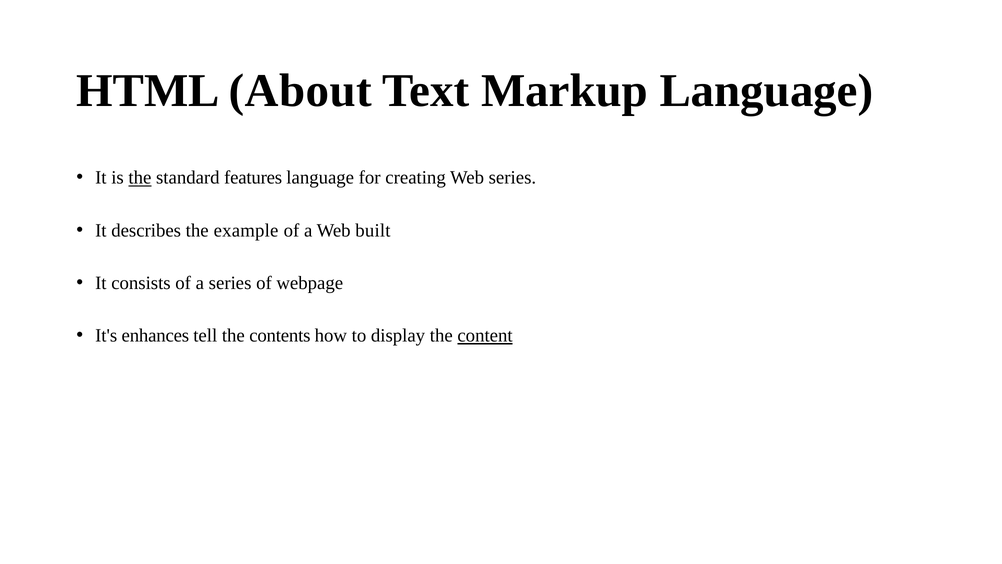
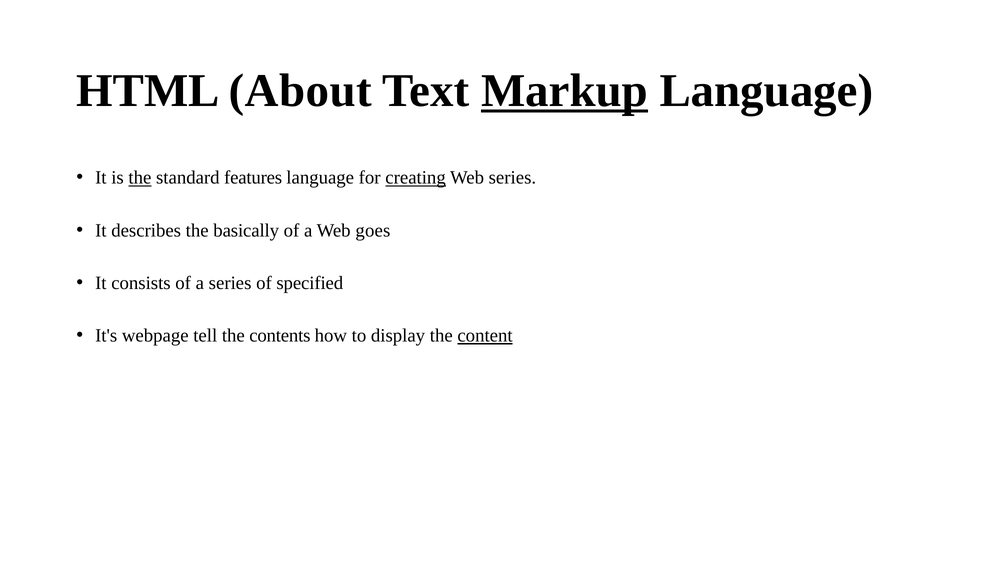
Markup underline: none -> present
creating underline: none -> present
example: example -> basically
built: built -> goes
webpage: webpage -> specified
enhances: enhances -> webpage
